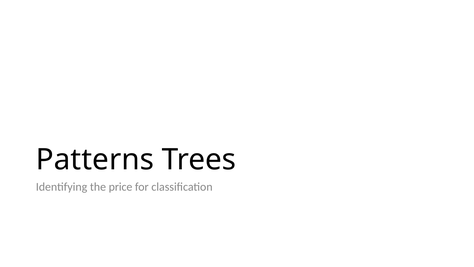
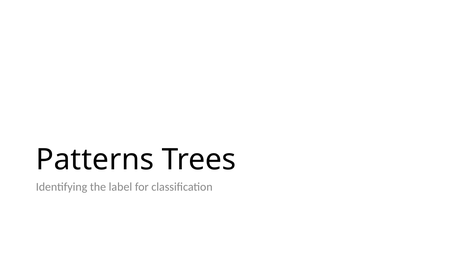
price: price -> label
